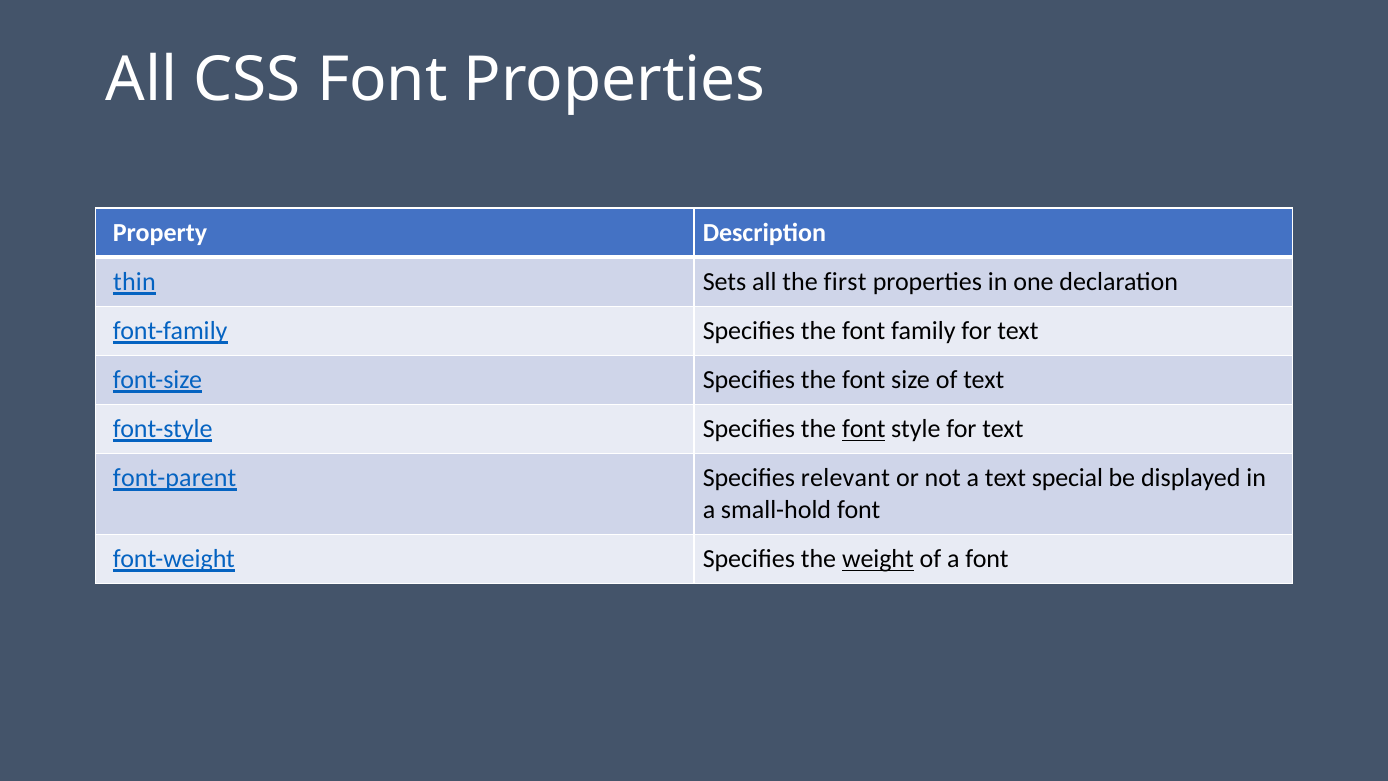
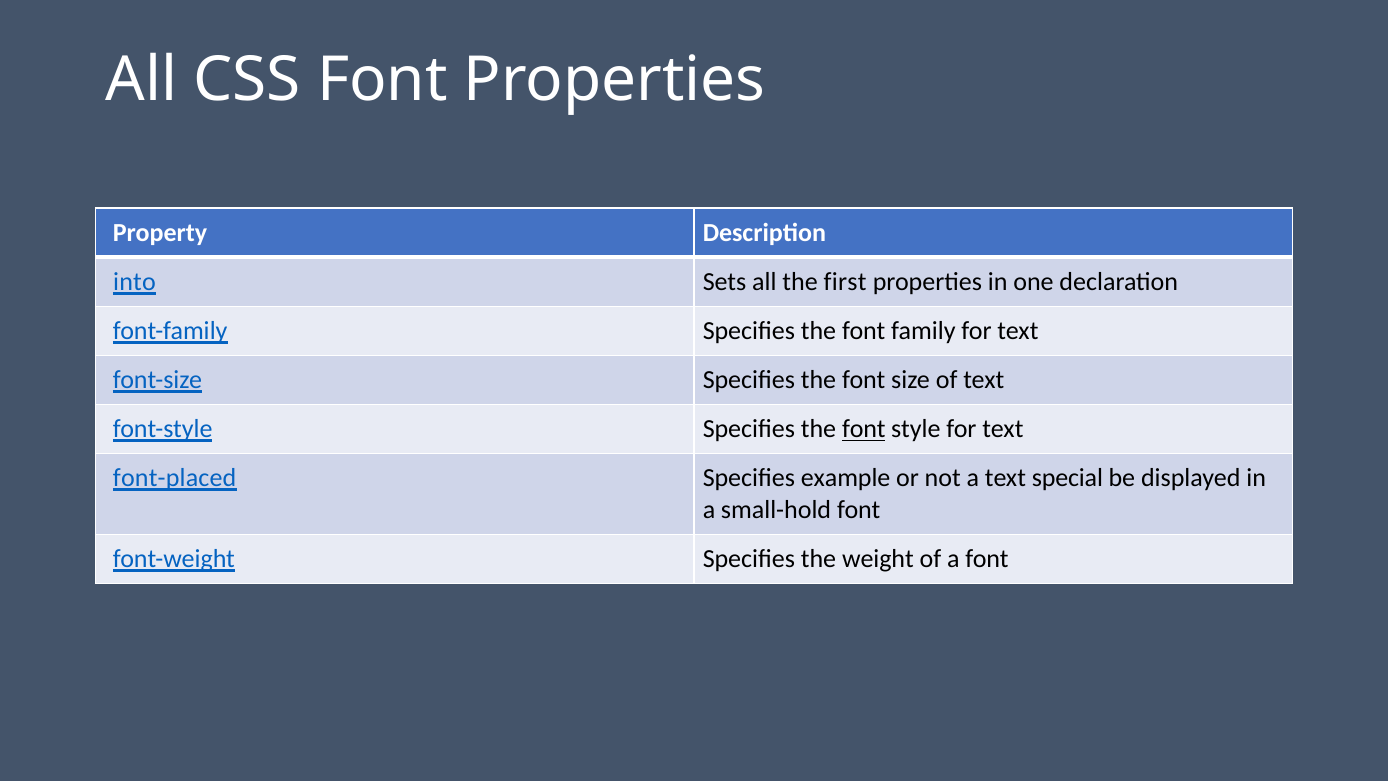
thin: thin -> into
font-parent: font-parent -> font-placed
relevant: relevant -> example
weight underline: present -> none
